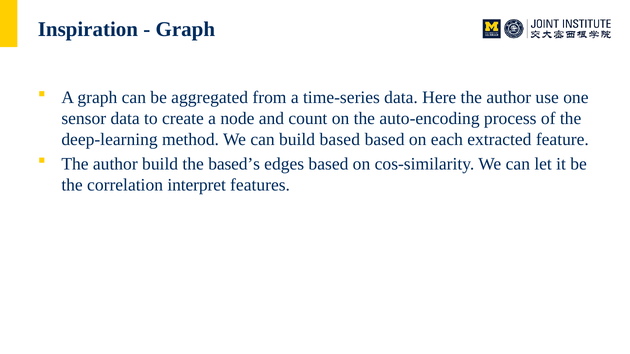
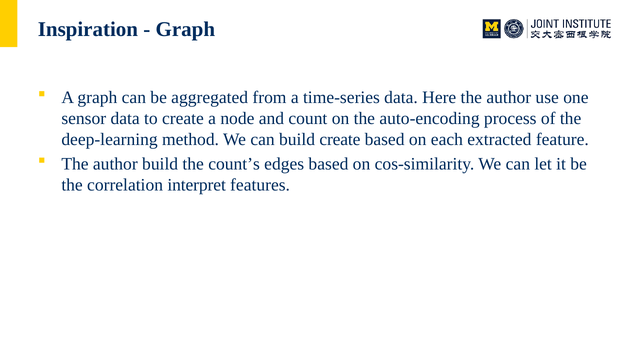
build based: based -> create
based’s: based’s -> count’s
